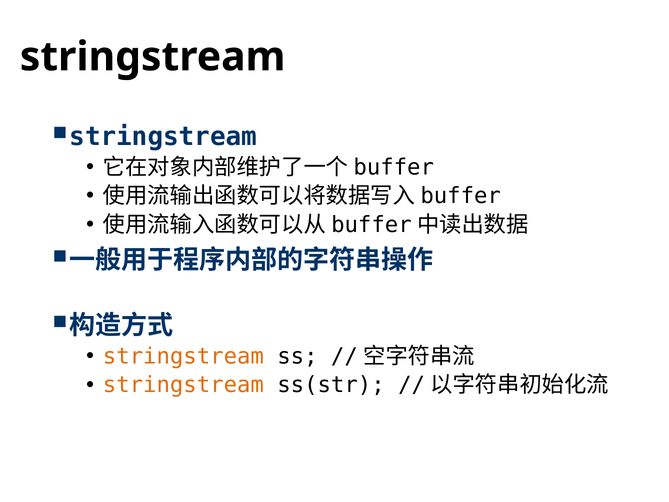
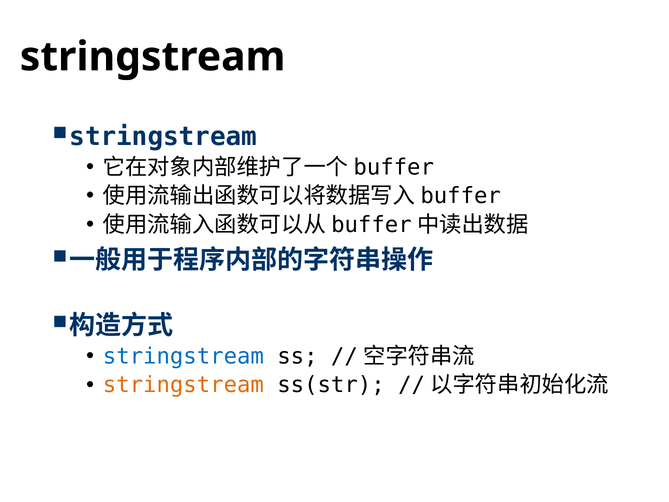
stringstream at (183, 356) colour: orange -> blue
